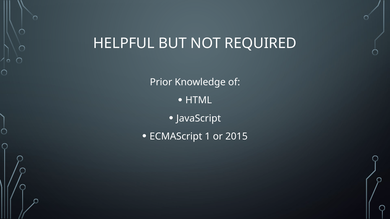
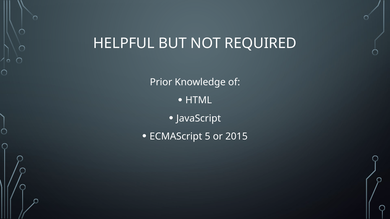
1: 1 -> 5
